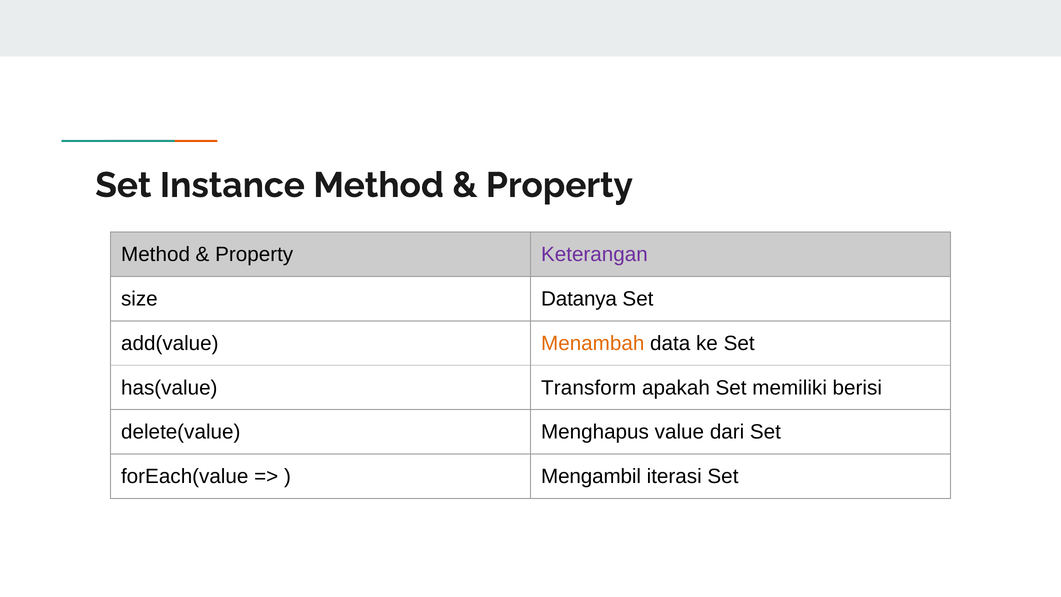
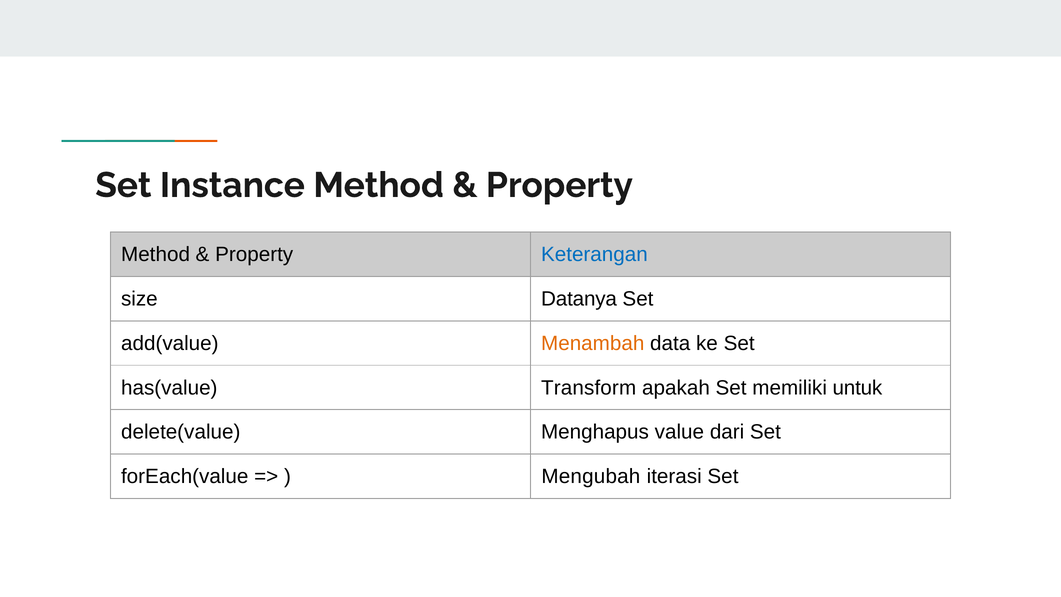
Keterangan colour: purple -> blue
berisi: berisi -> untuk
Mengambil: Mengambil -> Mengubah
